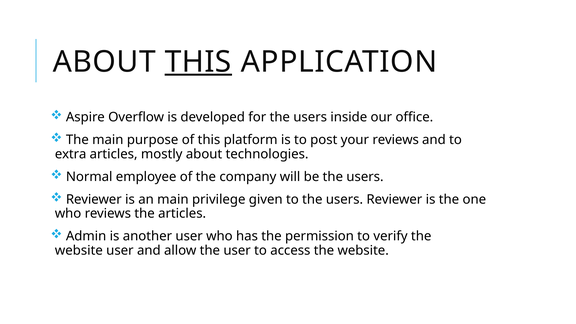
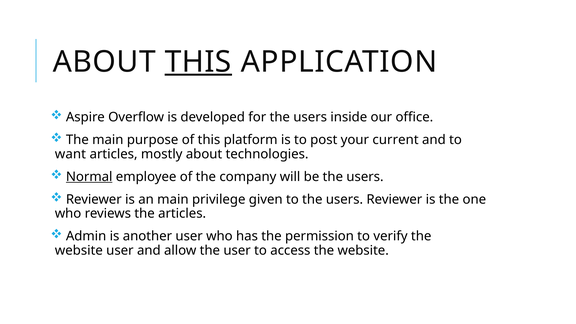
your reviews: reviews -> current
extra: extra -> want
Normal underline: none -> present
